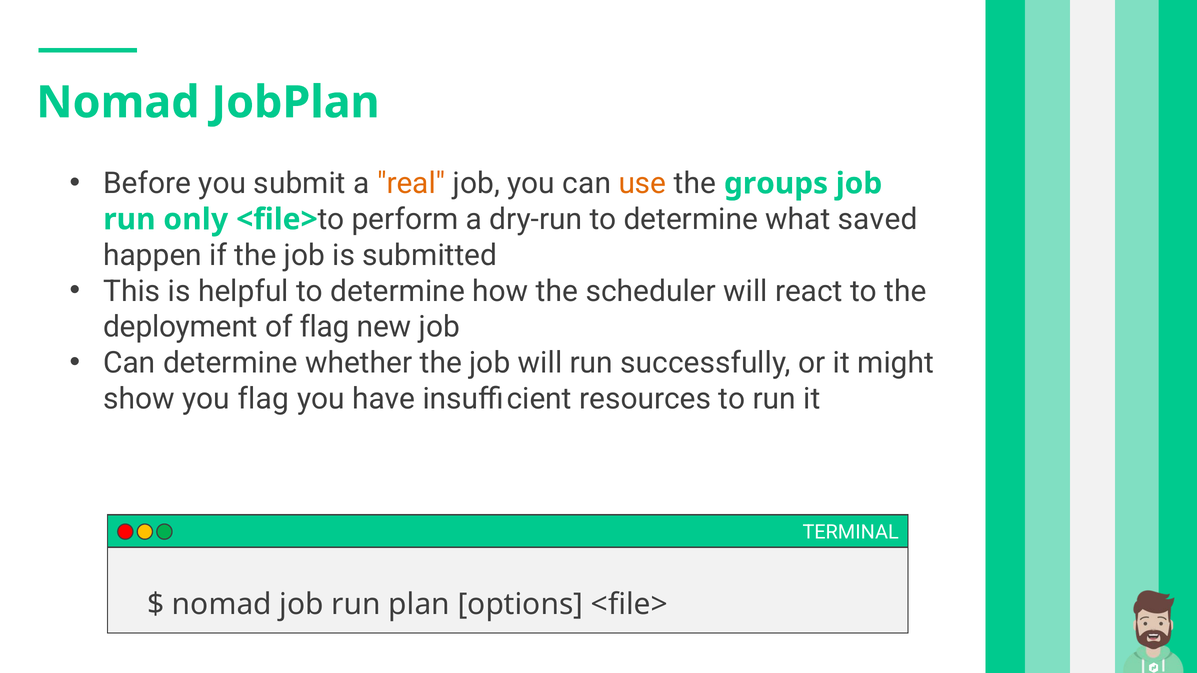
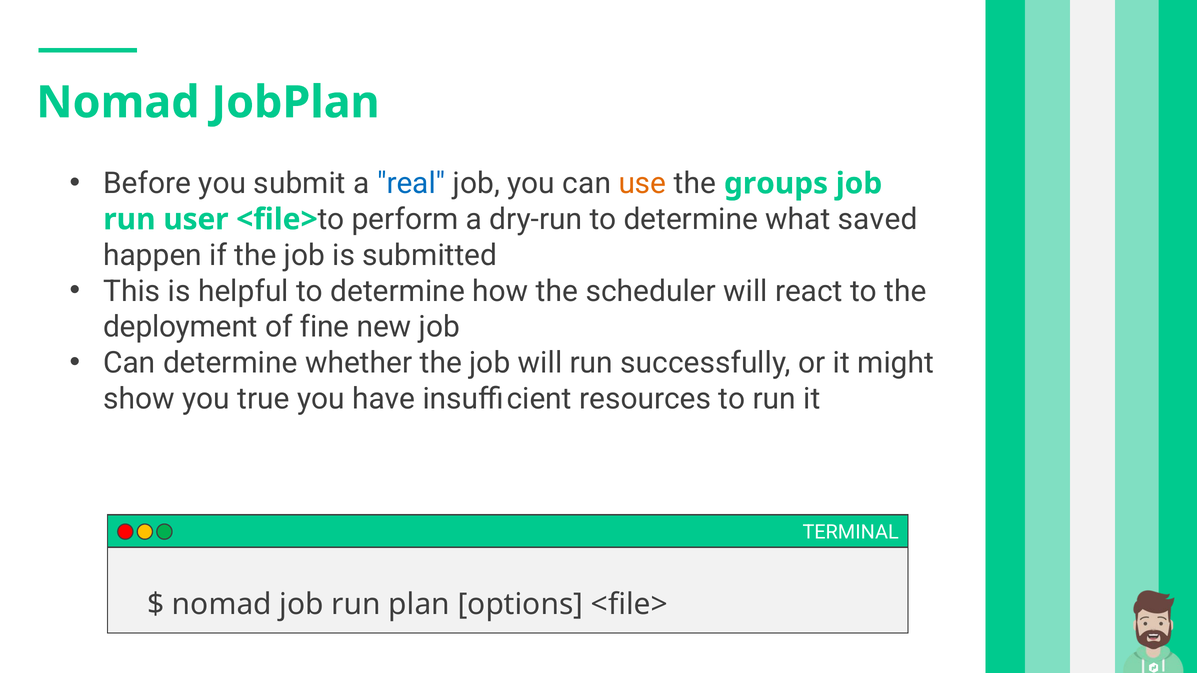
real colour: orange -> blue
only: only -> user
of flag: flag -> fine
you flag: flag -> true
